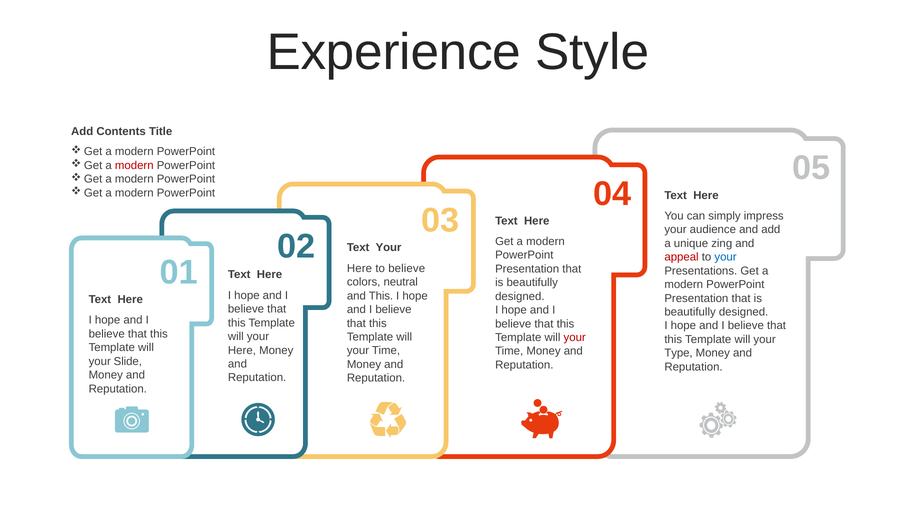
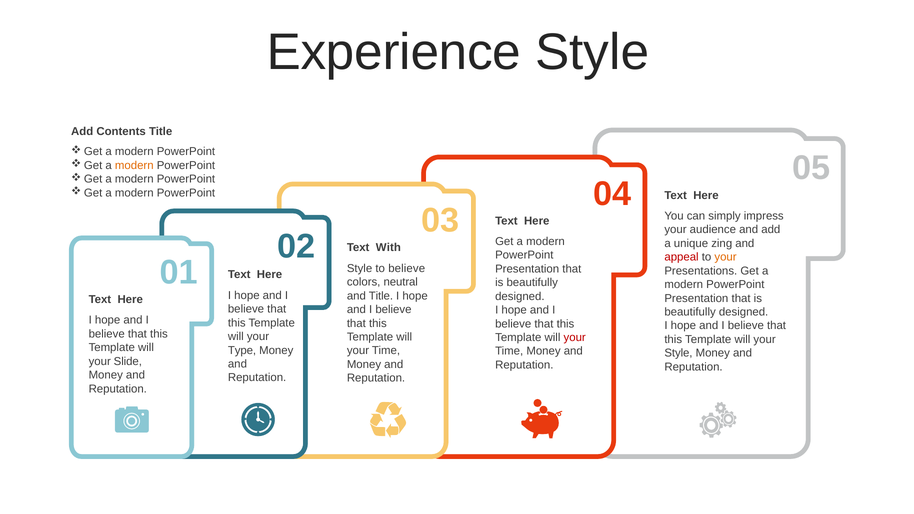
modern at (134, 165) colour: red -> orange
Text Your: Your -> With
your at (726, 257) colour: blue -> orange
Here at (360, 269): Here -> Style
and This: This -> Title
Here at (242, 350): Here -> Type
Type at (678, 353): Type -> Style
